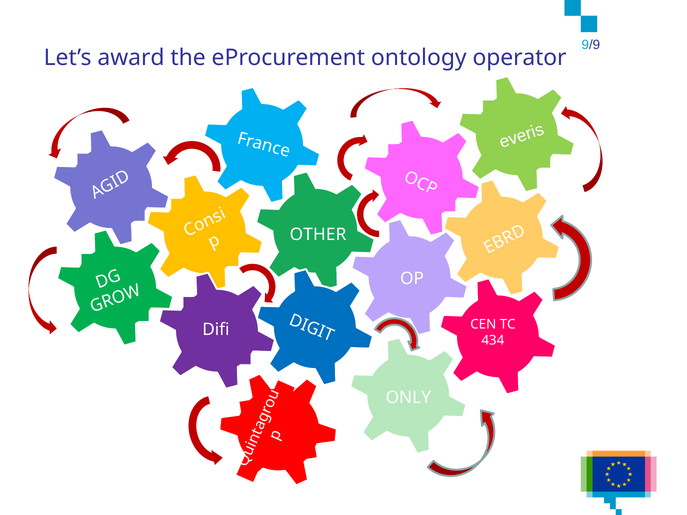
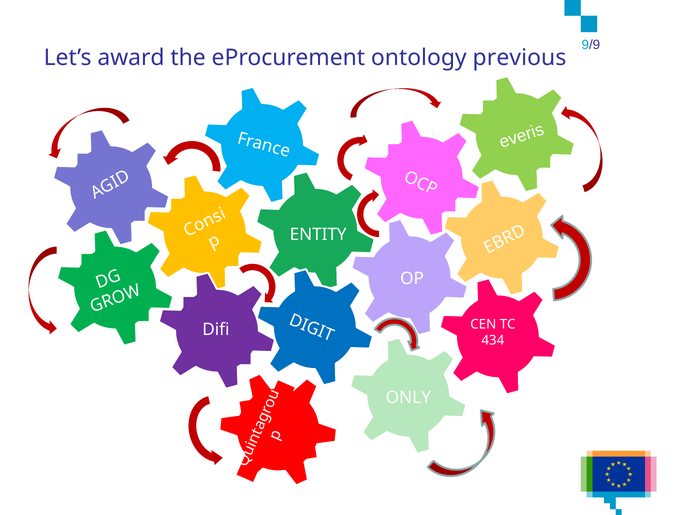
operator: operator -> previous
OTHER: OTHER -> ENTITY
